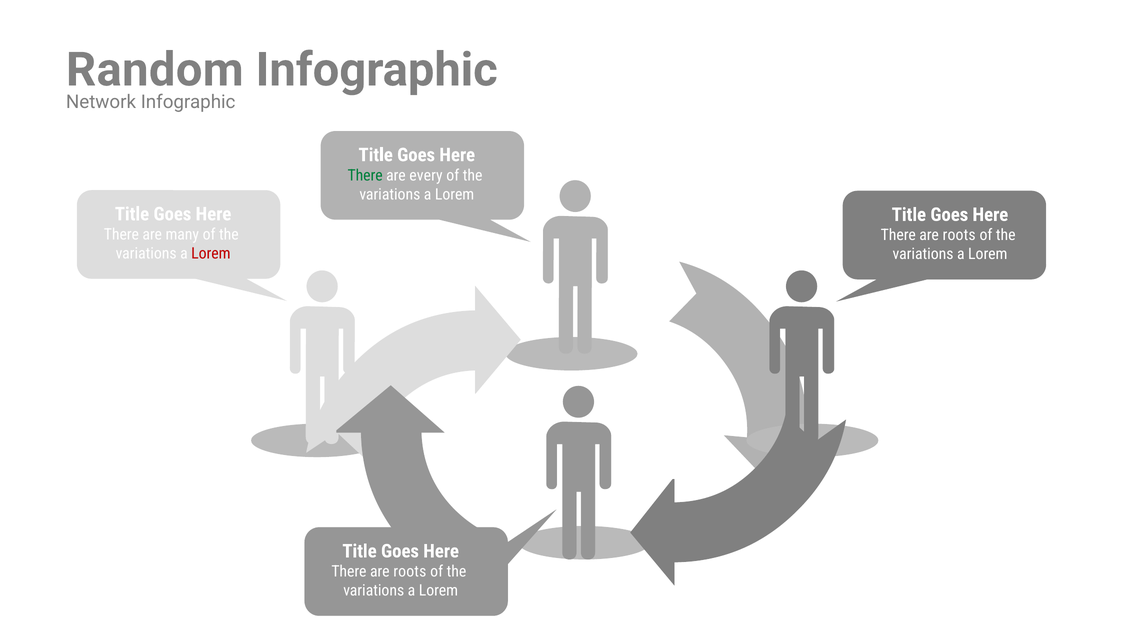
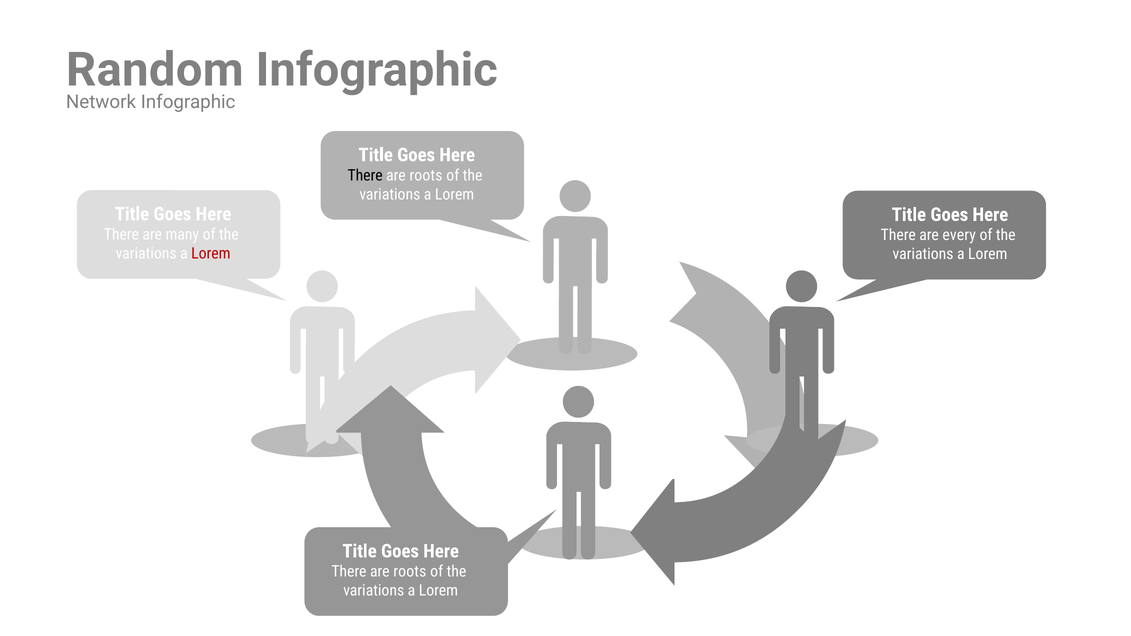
There at (365, 176) colour: green -> black
every at (426, 176): every -> roots
roots at (959, 235): roots -> every
